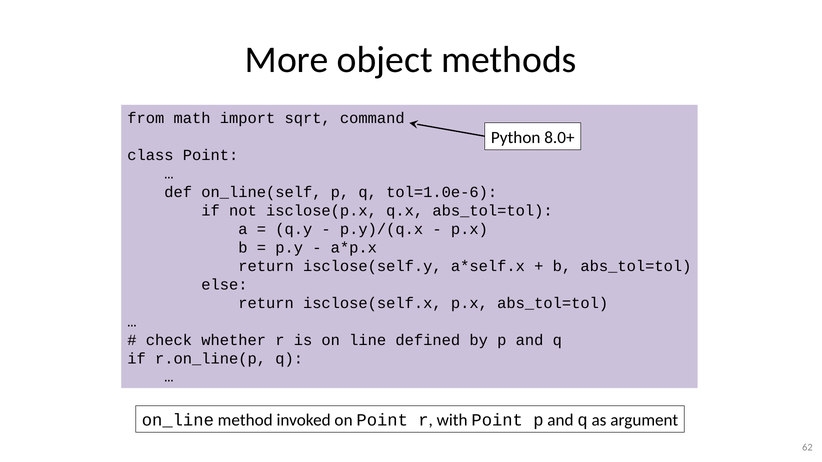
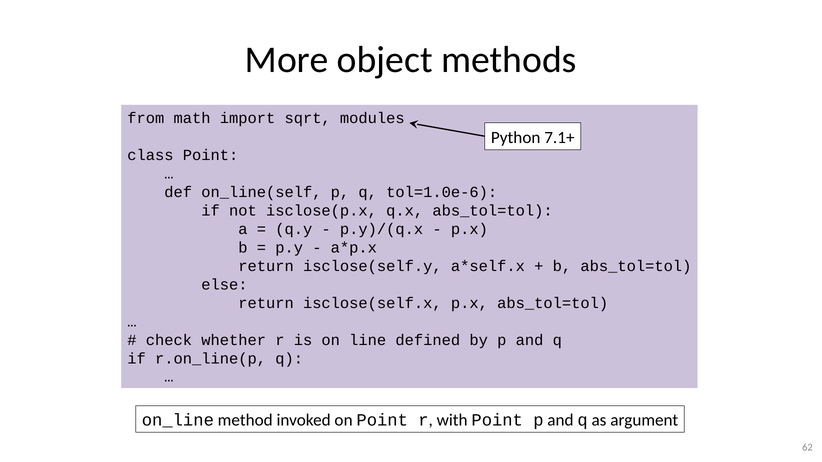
command: command -> modules
8.0+: 8.0+ -> 7.1+
